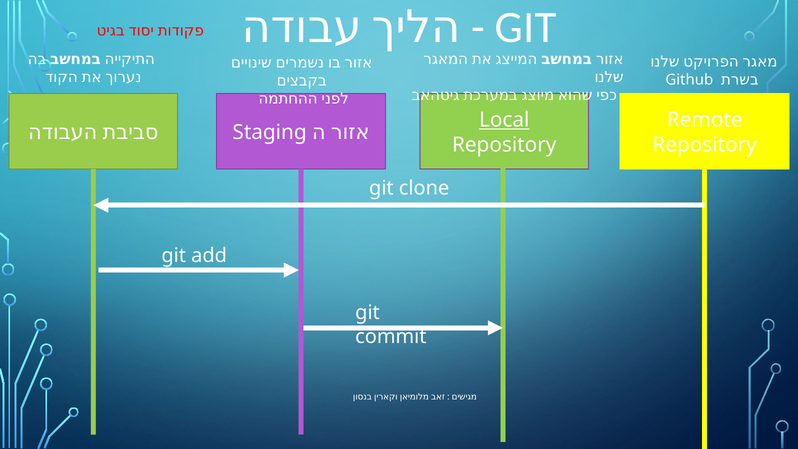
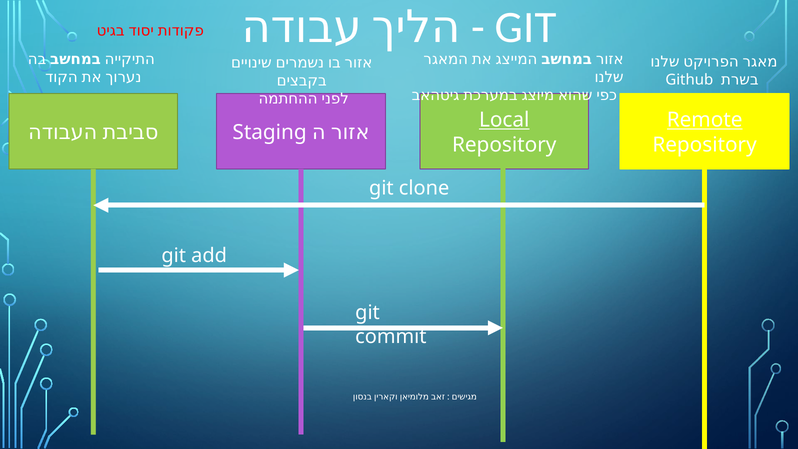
Remote underline: none -> present
